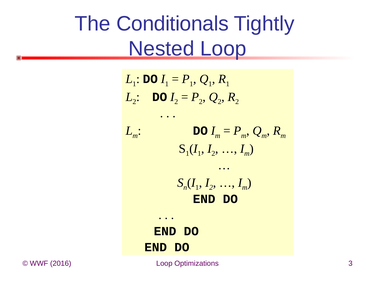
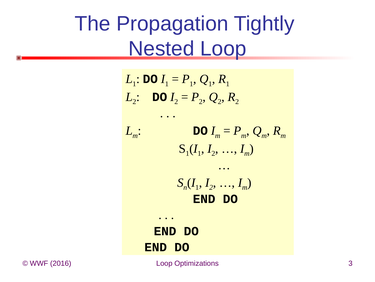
Conditionals: Conditionals -> Propagation
